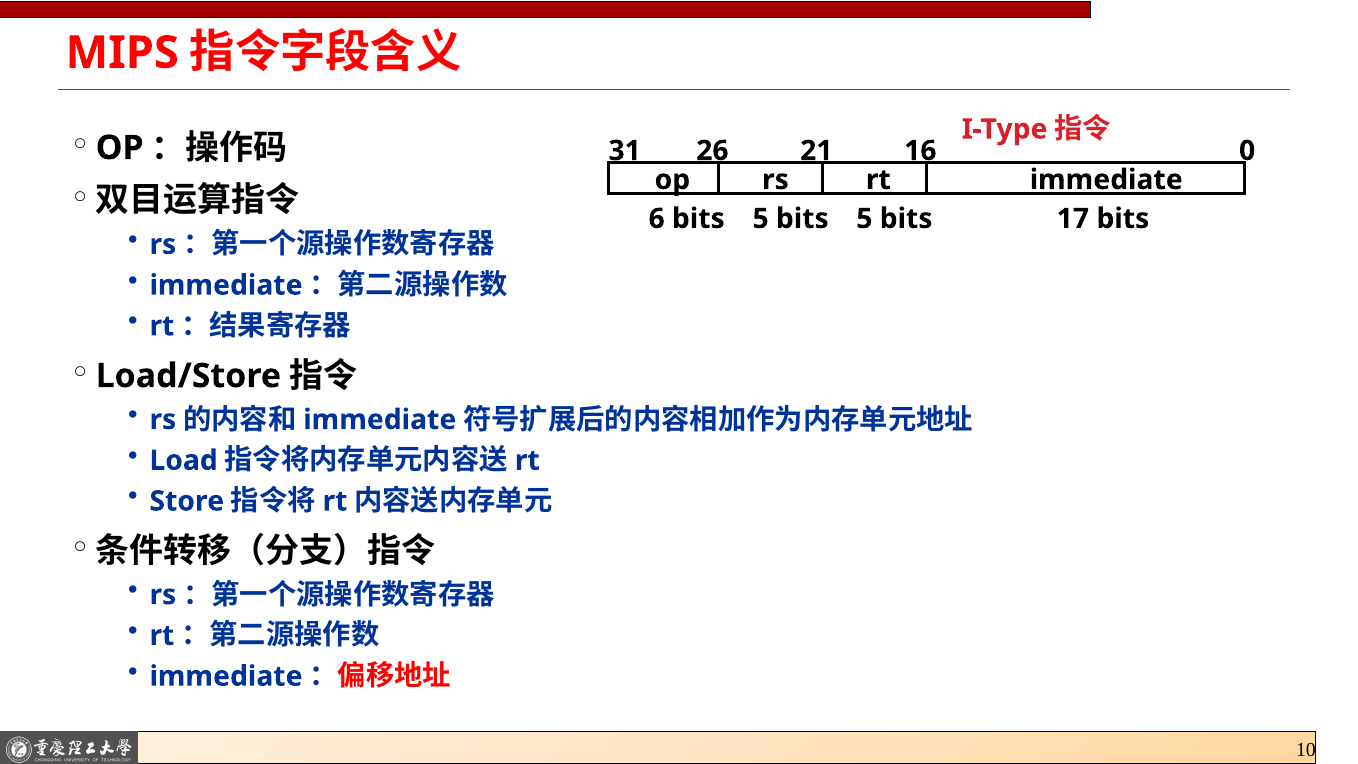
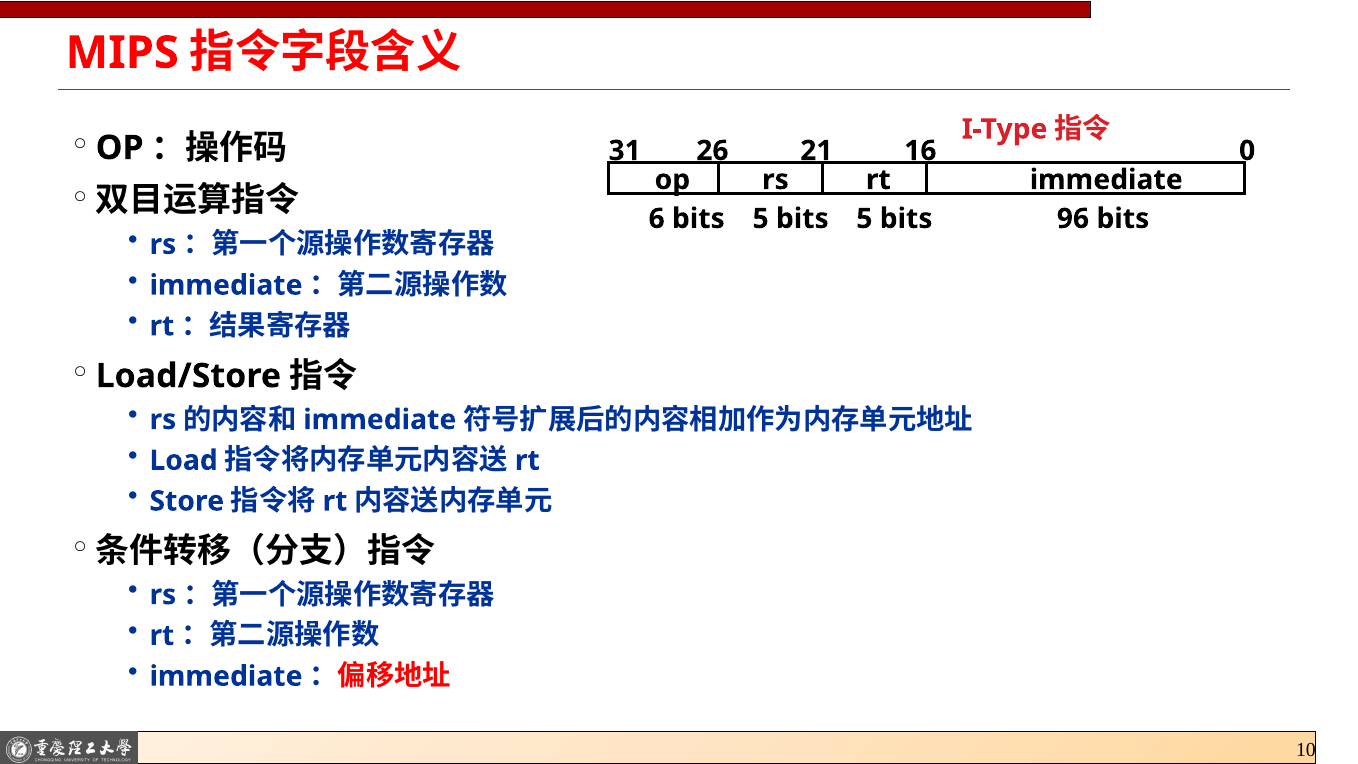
17: 17 -> 96
